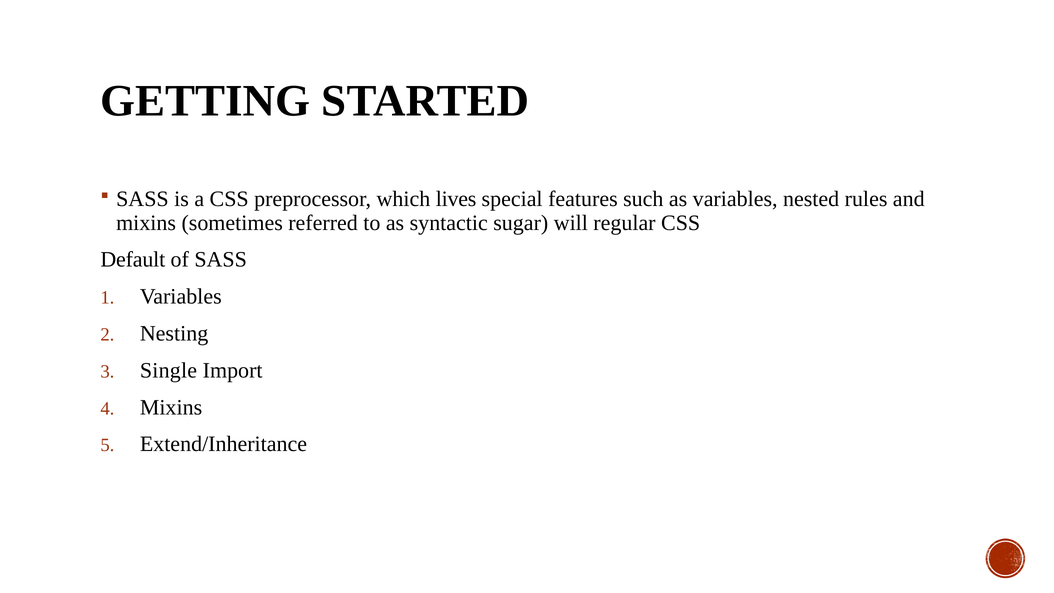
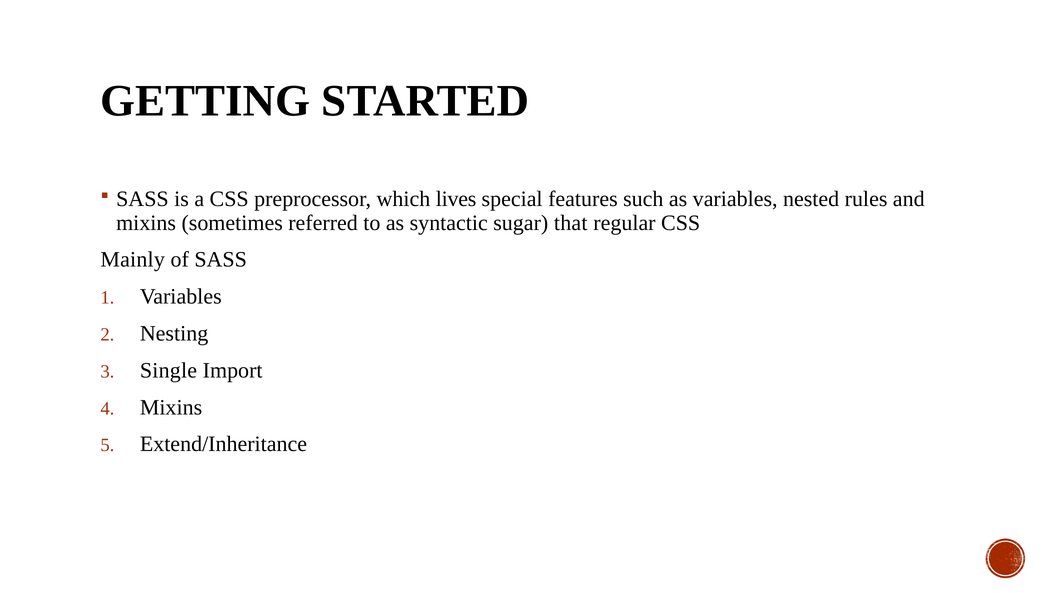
will: will -> that
Default: Default -> Mainly
